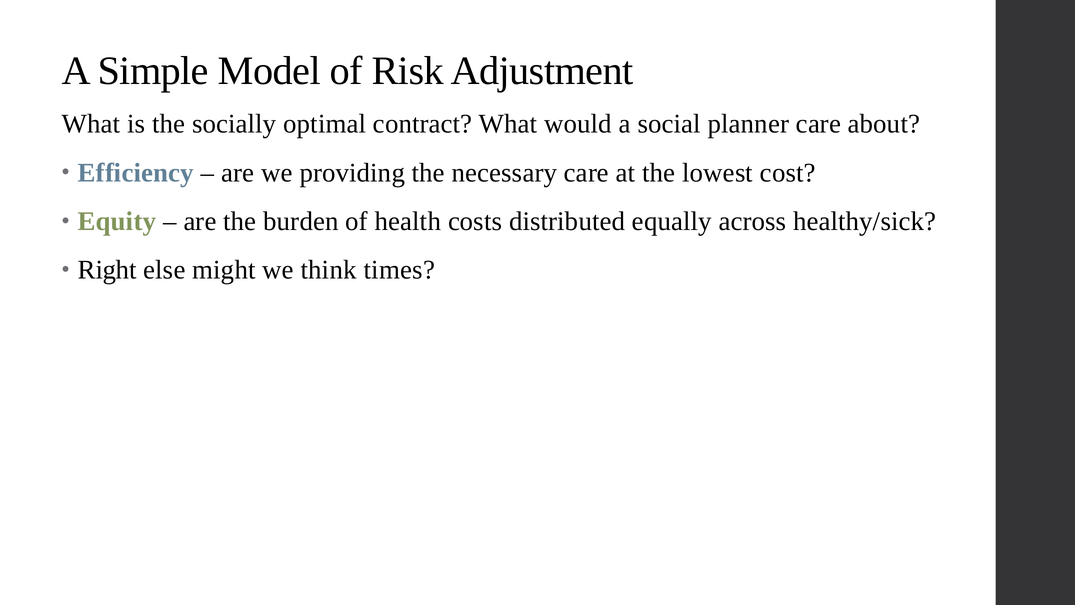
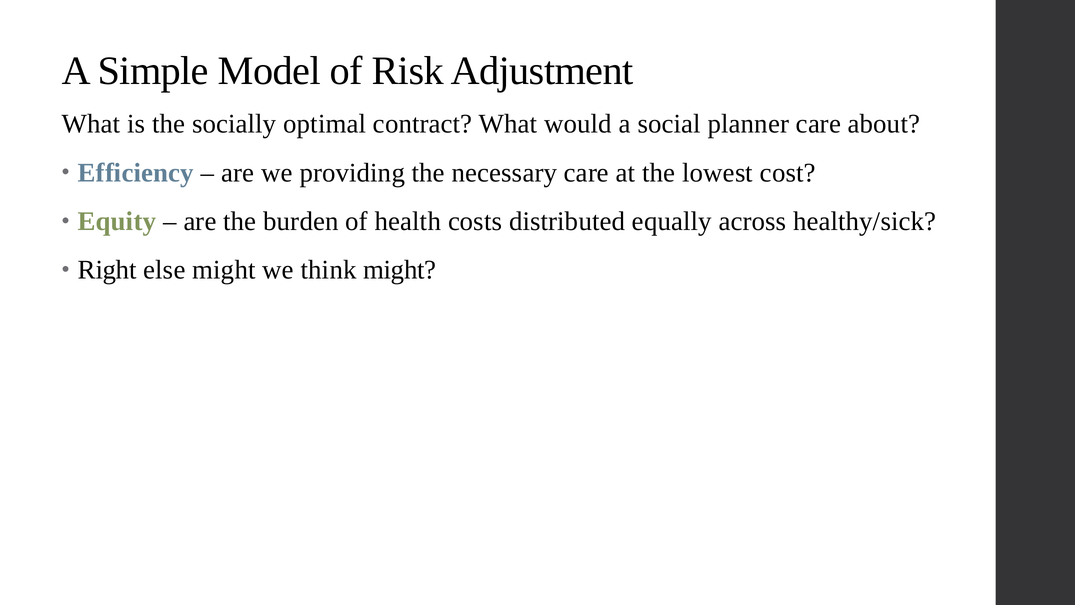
think times: times -> might
